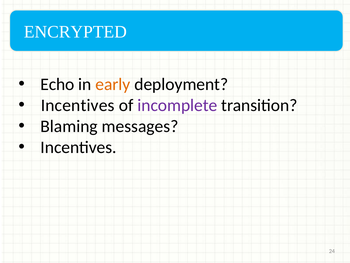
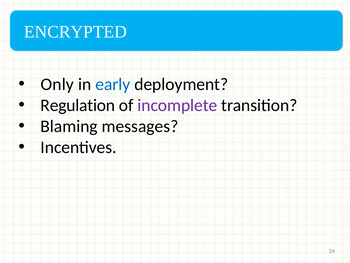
Echo: Echo -> Only
early colour: orange -> blue
Incentives at (78, 105): Incentives -> Regulation
